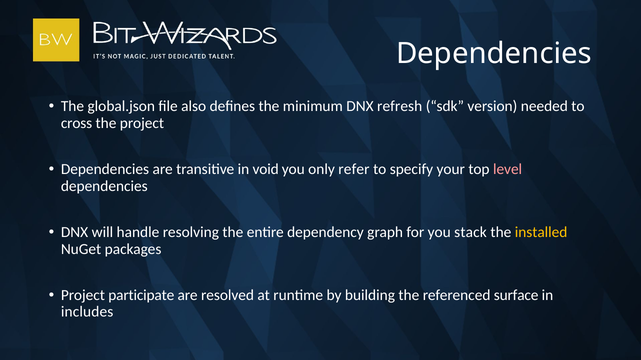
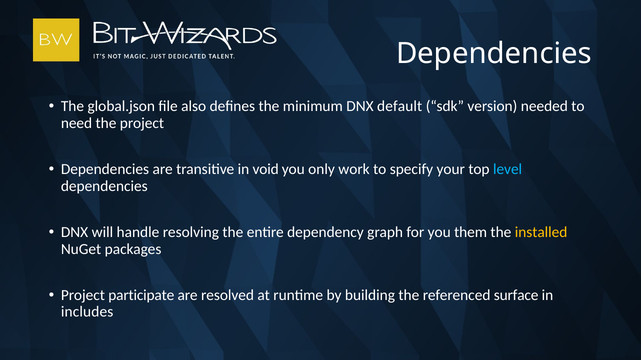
refresh: refresh -> default
cross: cross -> need
refer: refer -> work
level colour: pink -> light blue
stack: stack -> them
